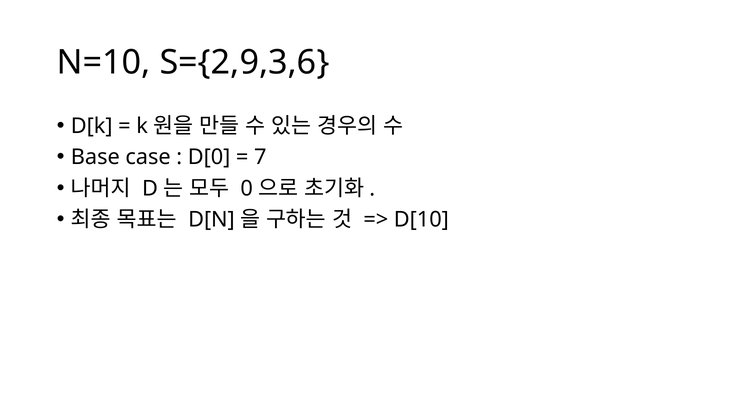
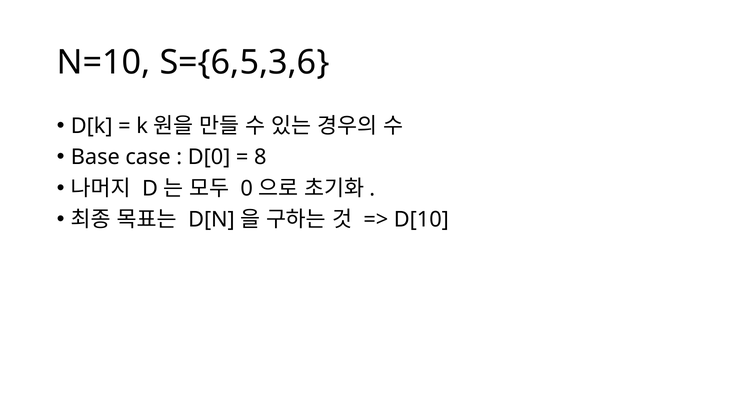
S={2,9,3,6: S={2,9,3,6 -> S={6,5,3,6
7: 7 -> 8
